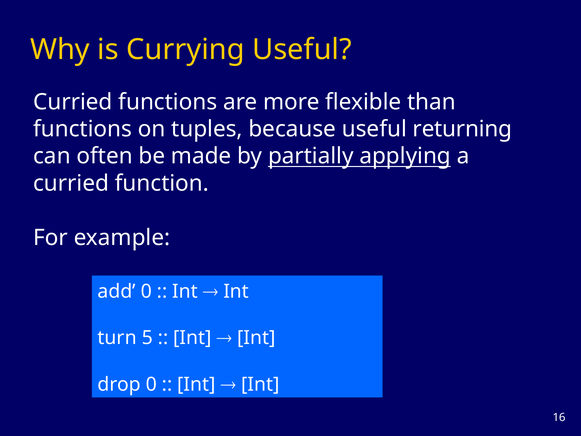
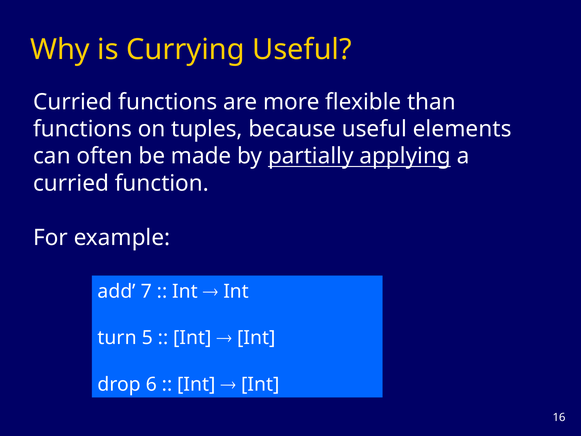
returning: returning -> elements
add 0: 0 -> 7
drop 0: 0 -> 6
